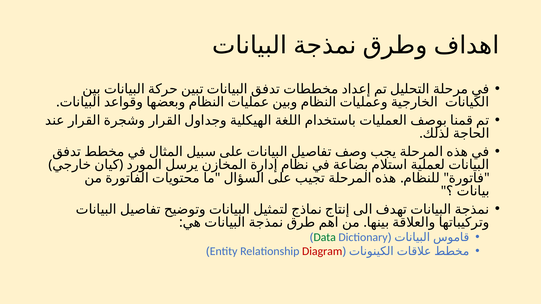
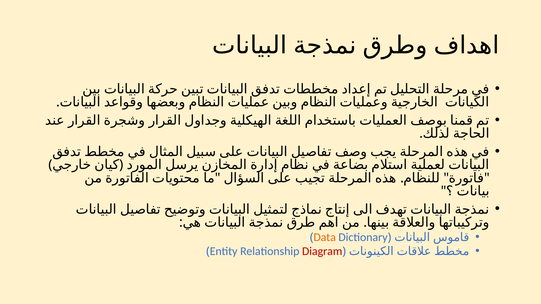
Data colour: green -> orange
